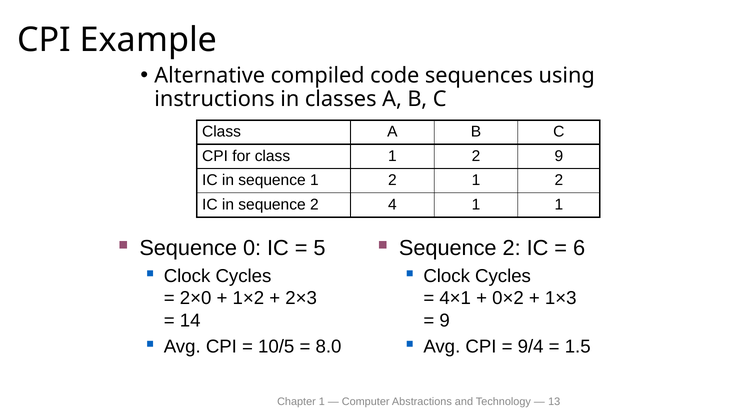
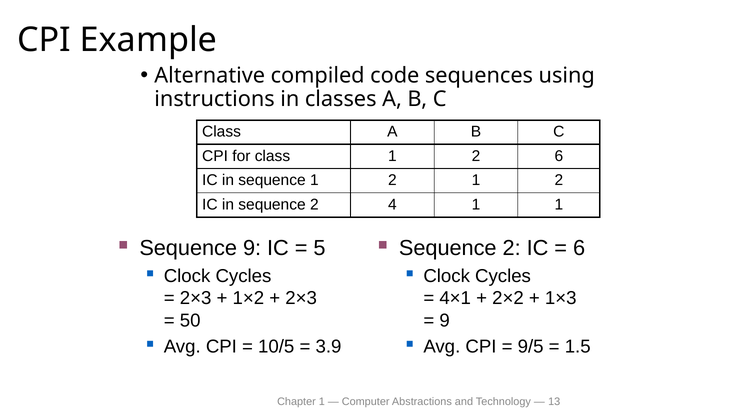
2 9: 9 -> 6
Sequence 0: 0 -> 9
2×0 at (196, 298): 2×0 -> 2×3
0×2: 0×2 -> 2×2
14: 14 -> 50
8.0: 8.0 -> 3.9
9/4: 9/4 -> 9/5
